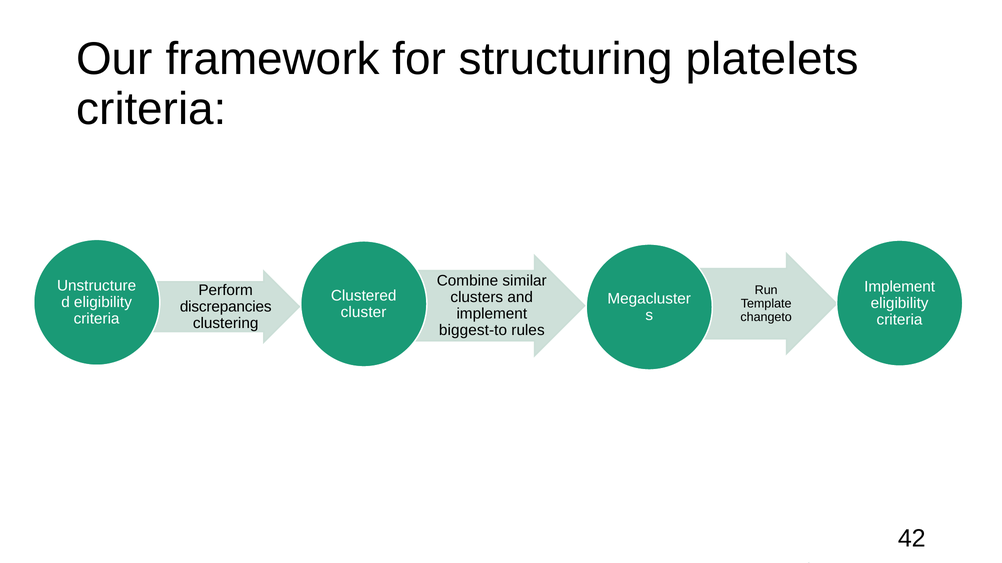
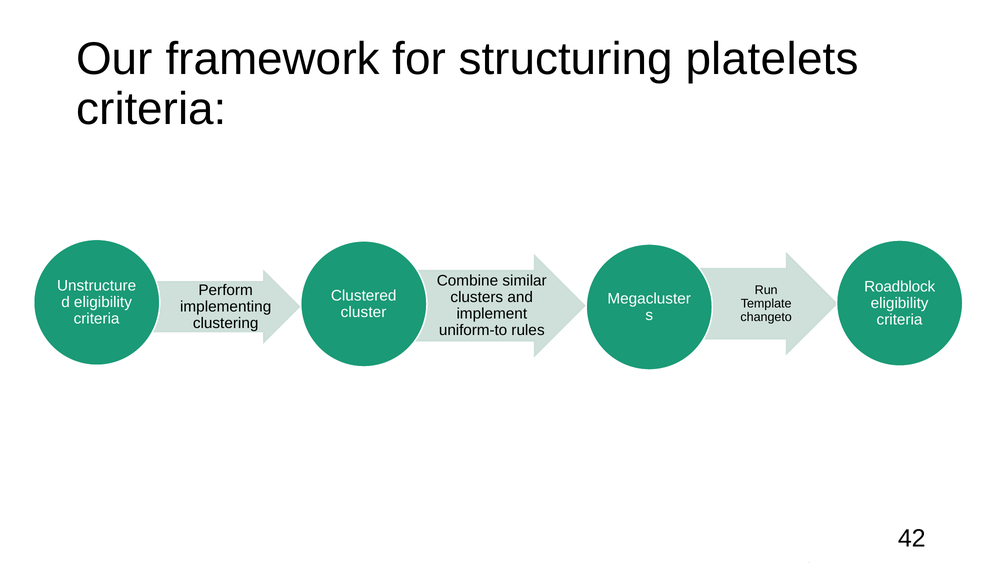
Implement at (900, 287): Implement -> Roadblock
discrepancies: discrepancies -> implementing
biggest-to: biggest-to -> uniform-to
